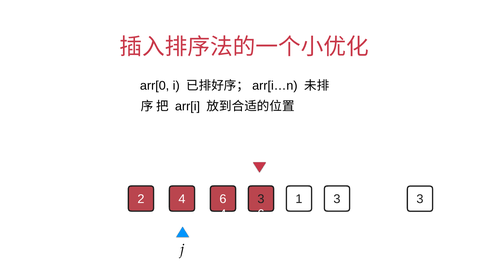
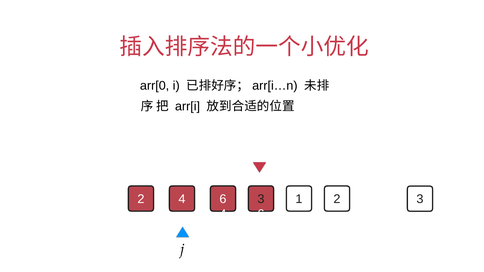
1 3: 3 -> 2
